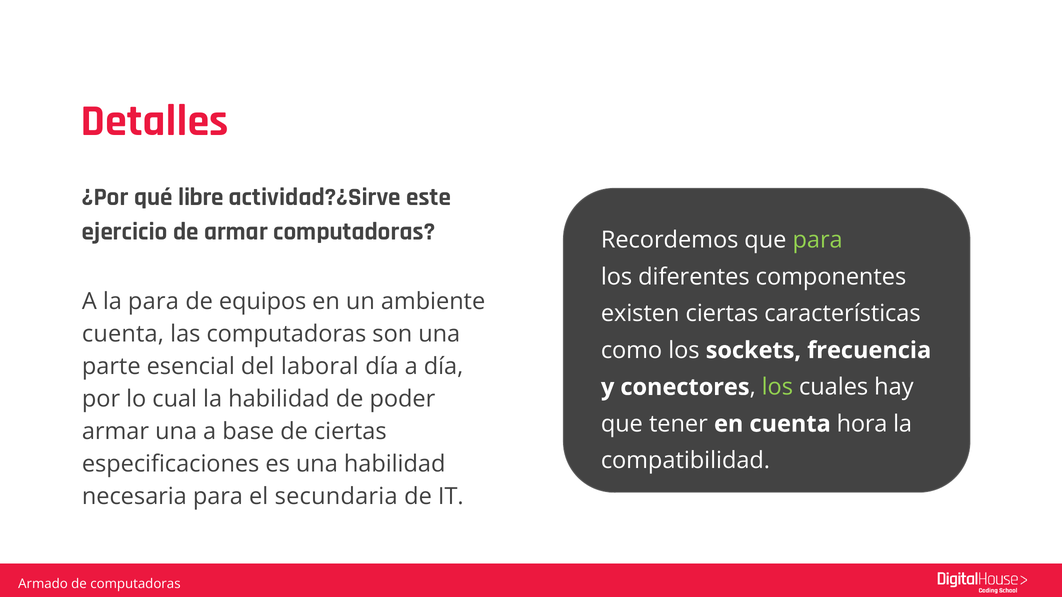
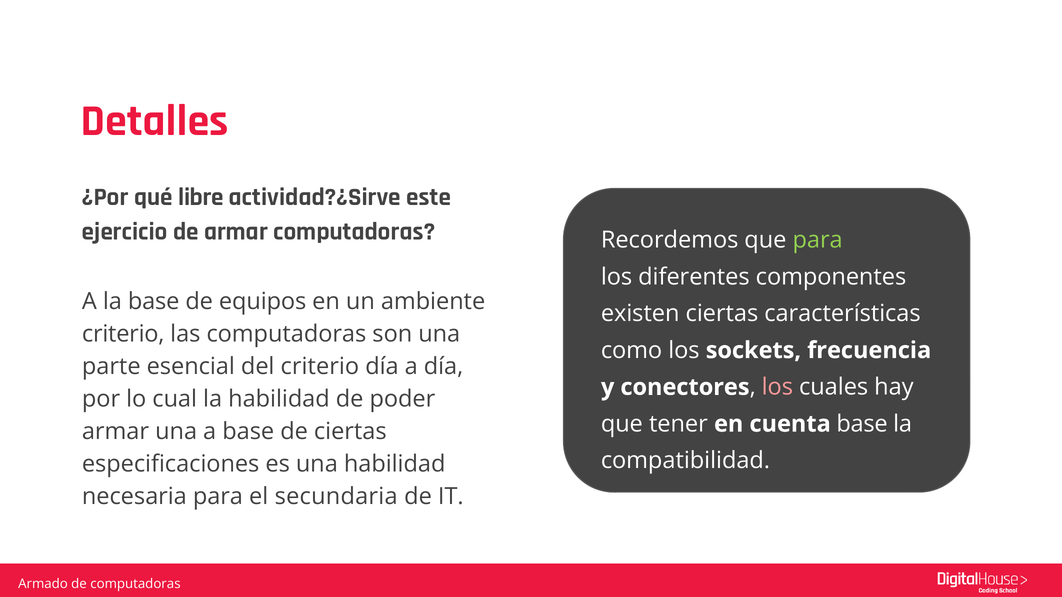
la para: para -> base
cuenta at (123, 334): cuenta -> criterio
del laboral: laboral -> criterio
los at (777, 387) colour: light green -> pink
cuenta hora: hora -> base
